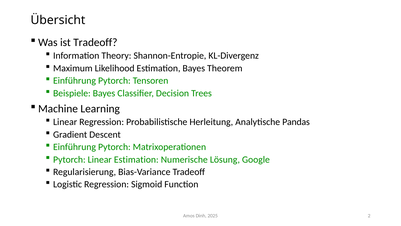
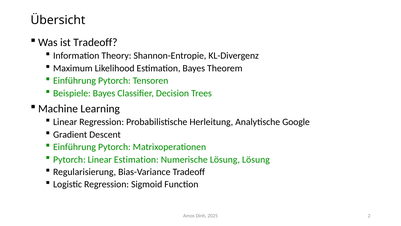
Pandas: Pandas -> Google
Lösung Google: Google -> Lösung
